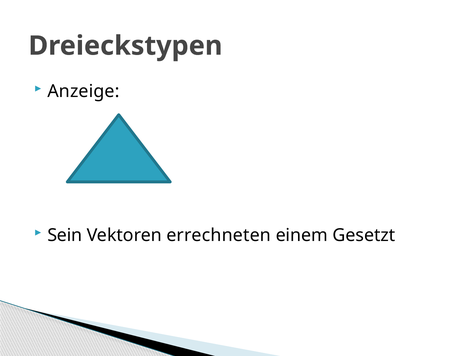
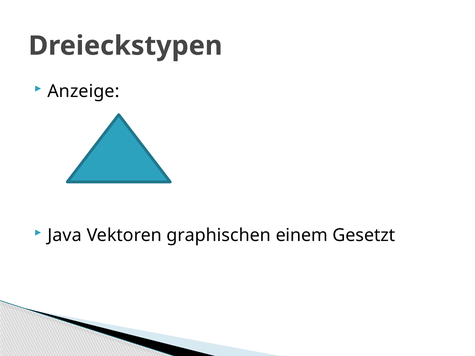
Sein: Sein -> Java
errechneten: errechneten -> graphischen
